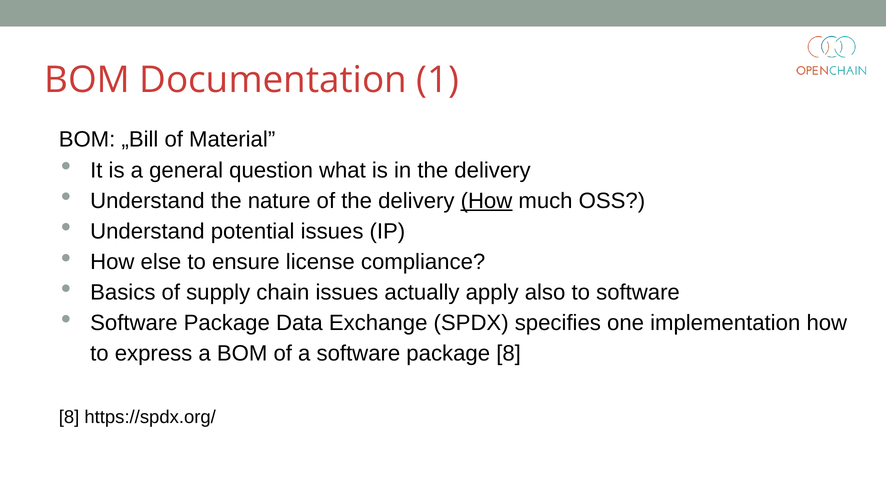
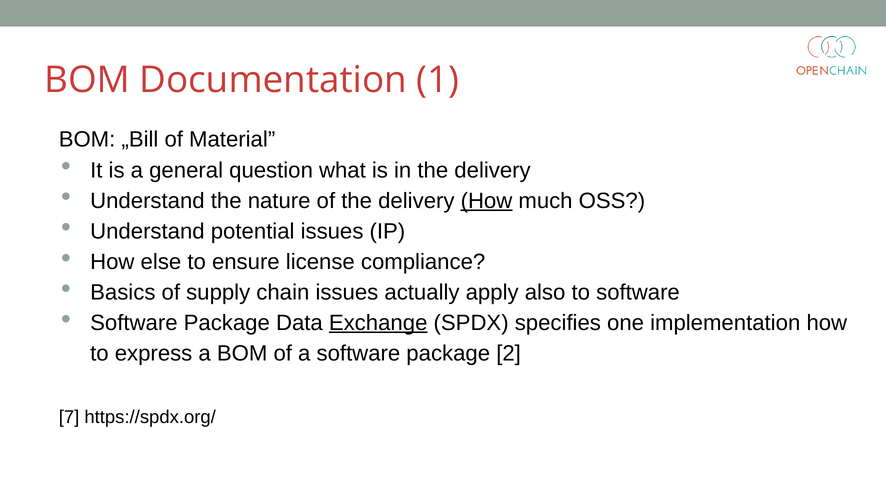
Exchange underline: none -> present
package 8: 8 -> 2
8 at (69, 417): 8 -> 7
